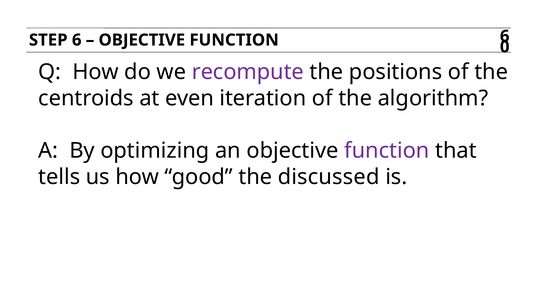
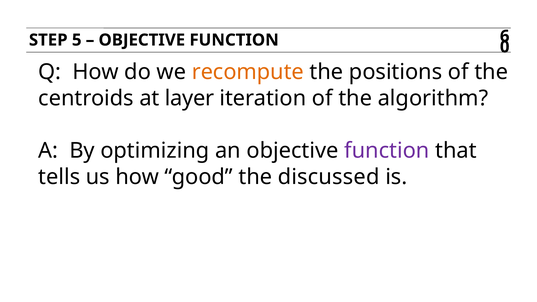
STEP 6: 6 -> 5
recompute colour: purple -> orange
even: even -> layer
